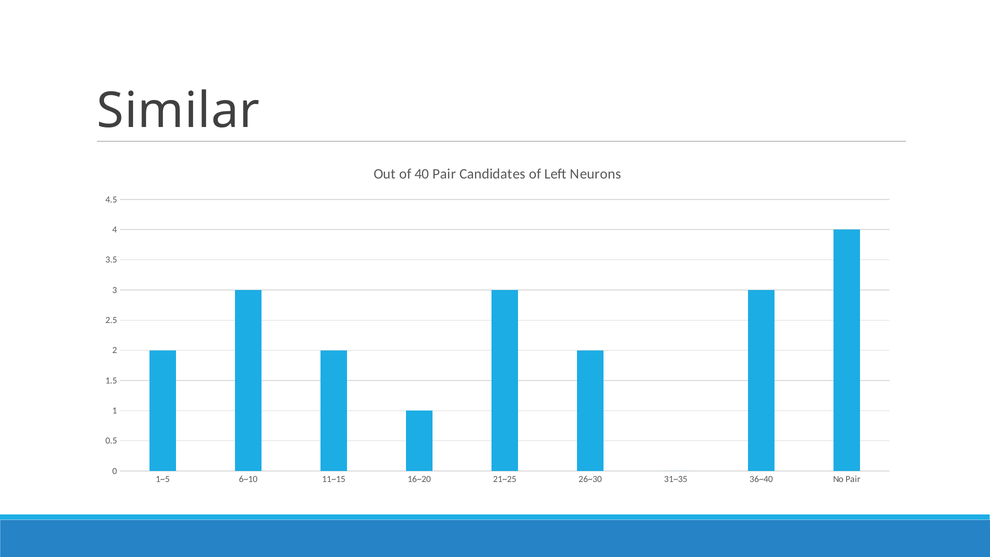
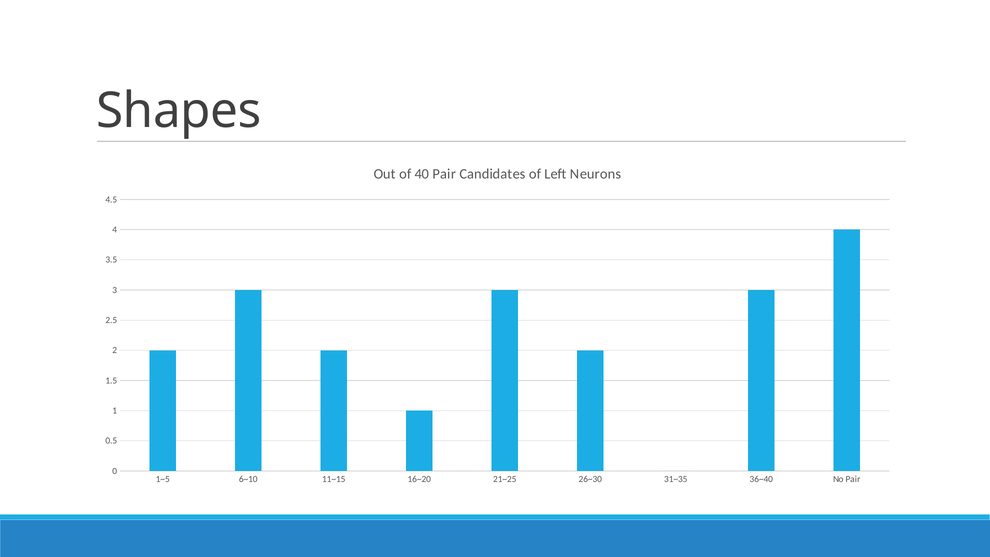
Similar: Similar -> Shapes
